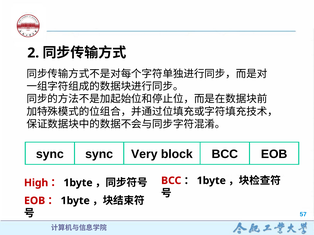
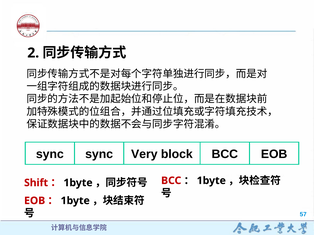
High: High -> Shift
